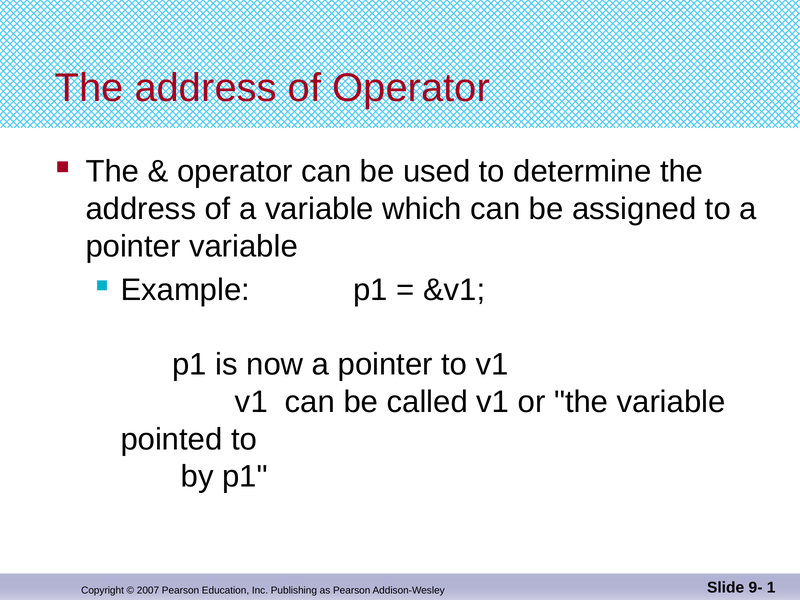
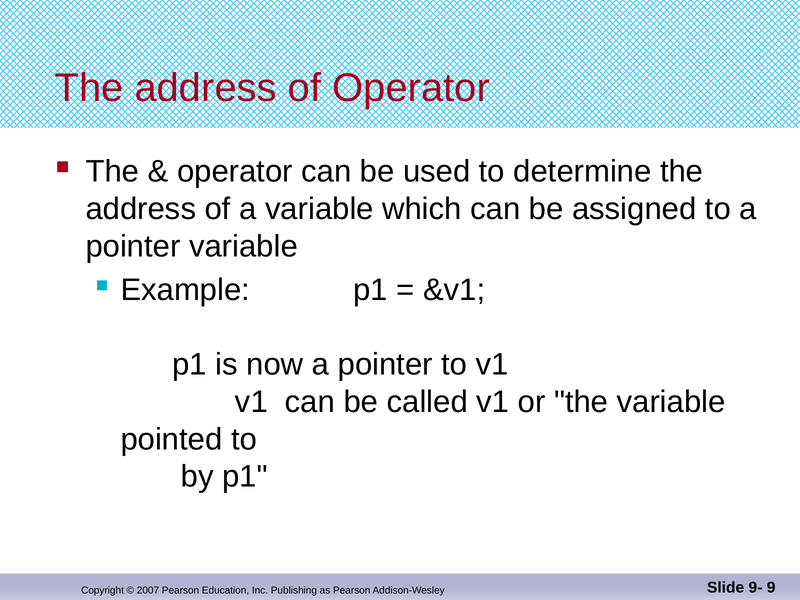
1: 1 -> 9
